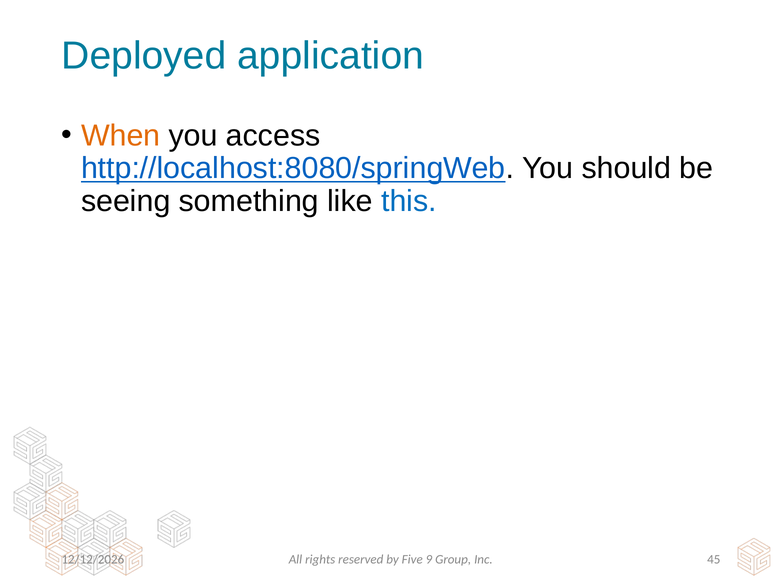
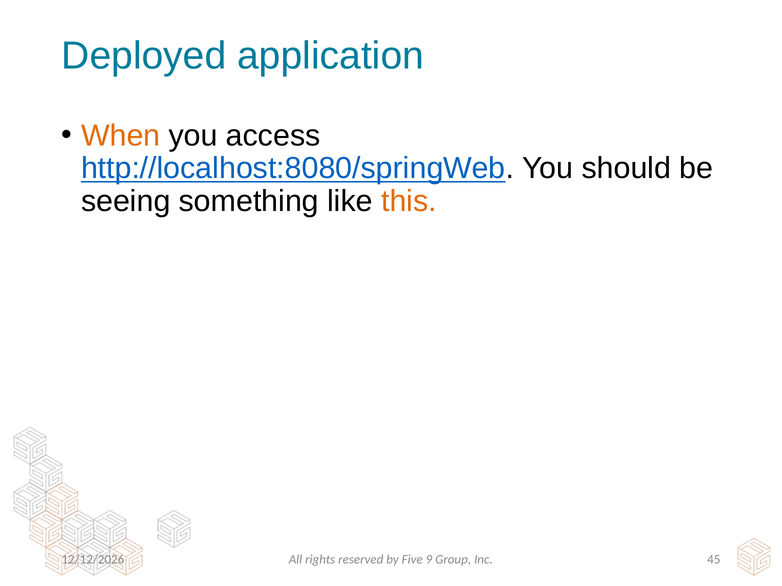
this colour: blue -> orange
